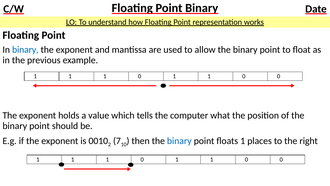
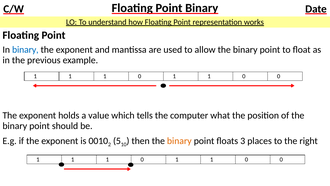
7: 7 -> 5
binary at (179, 141) colour: blue -> orange
floats 1: 1 -> 3
